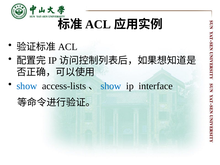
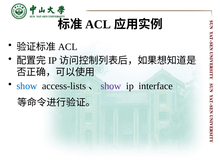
show at (111, 86) colour: blue -> purple
